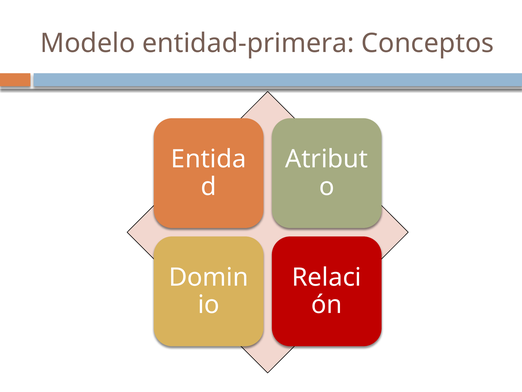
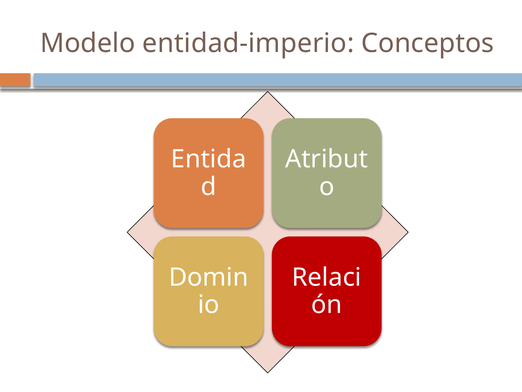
entidad-primera: entidad-primera -> entidad-imperio
